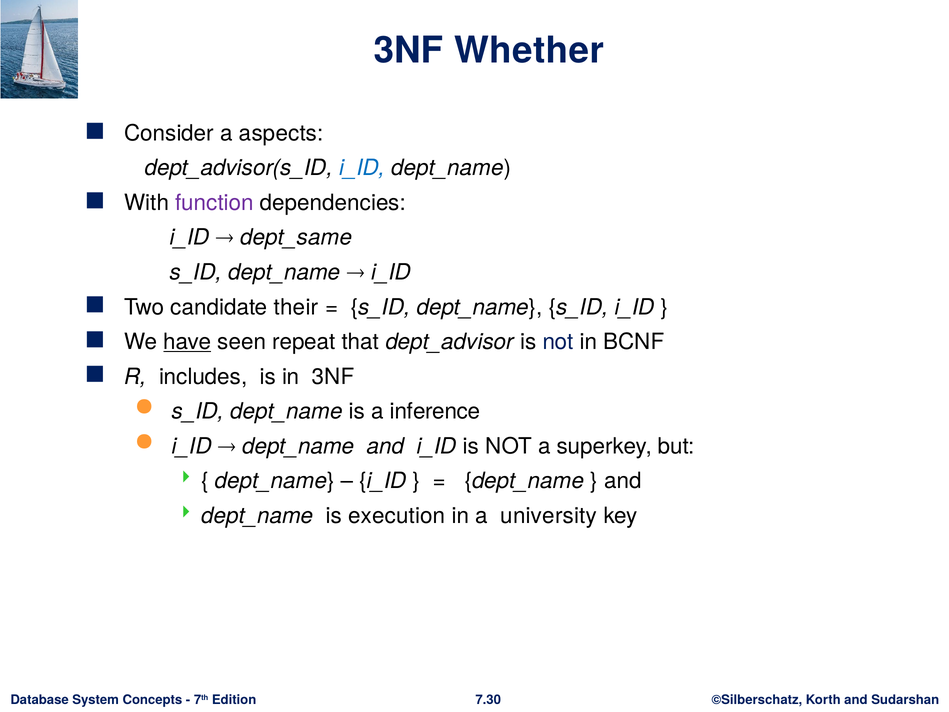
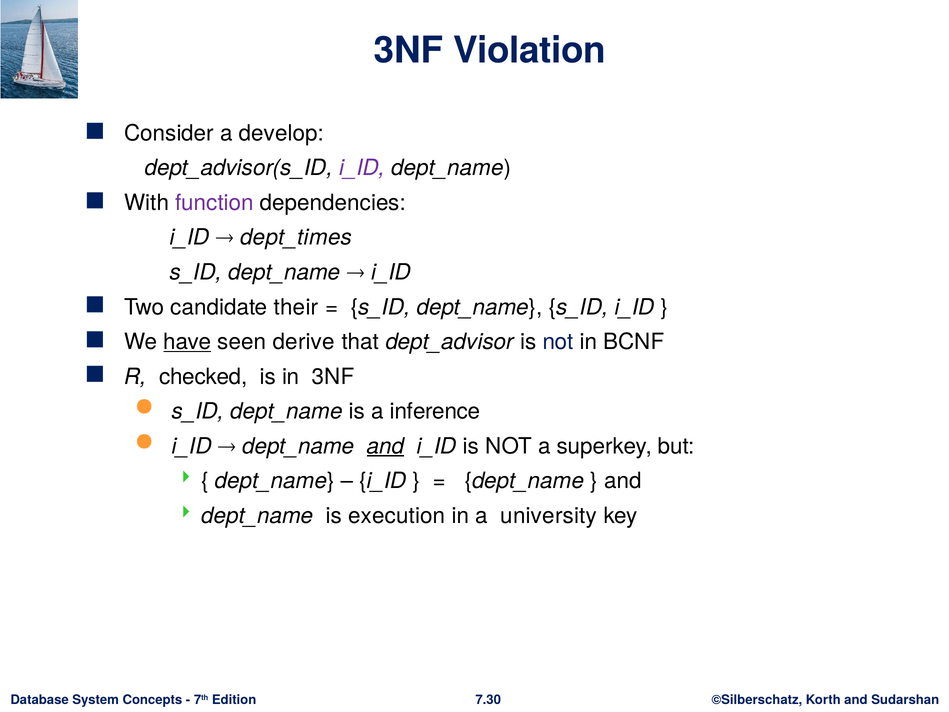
Whether: Whether -> Violation
aspects: aspects -> develop
i_ID at (362, 168) colour: blue -> purple
dept_same: dept_same -> dept_times
repeat: repeat -> derive
includes: includes -> checked
and at (385, 446) underline: none -> present
